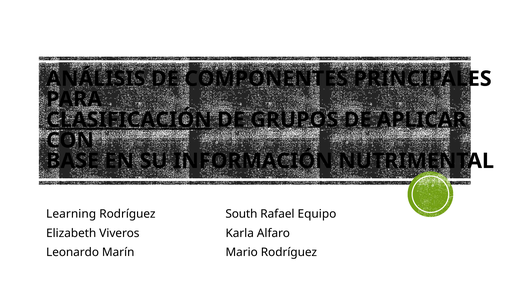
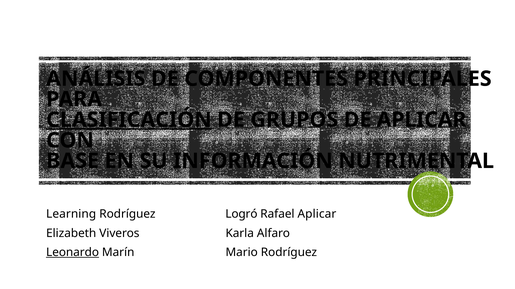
South: South -> Logró
Rafael Equipo: Equipo -> Aplicar
Leonardo underline: none -> present
